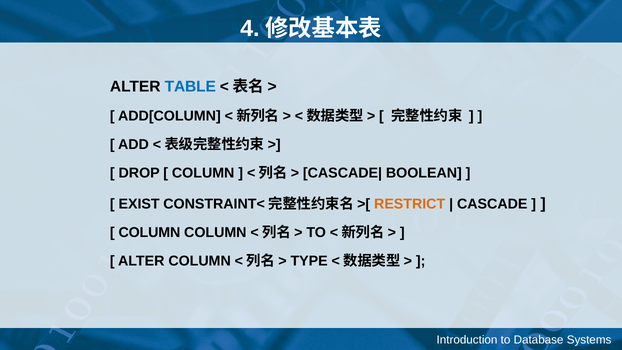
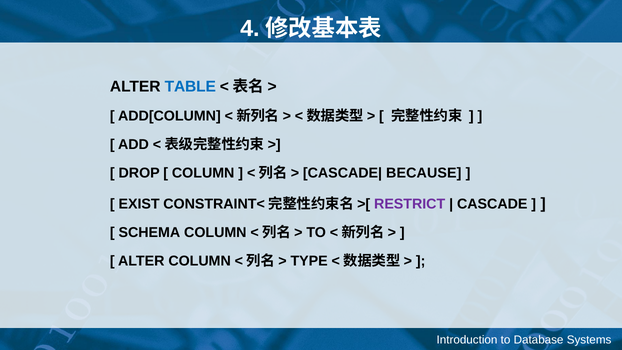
BOOLEAN: BOOLEAN -> BECAUSE
RESTRICT colour: orange -> purple
COLUMN at (149, 233): COLUMN -> SCHEMA
